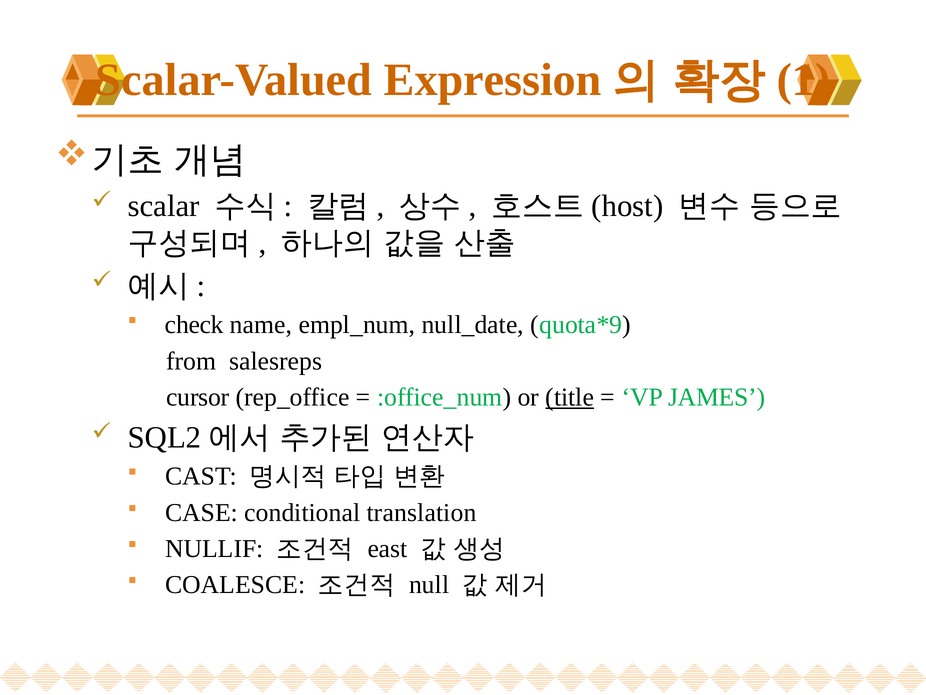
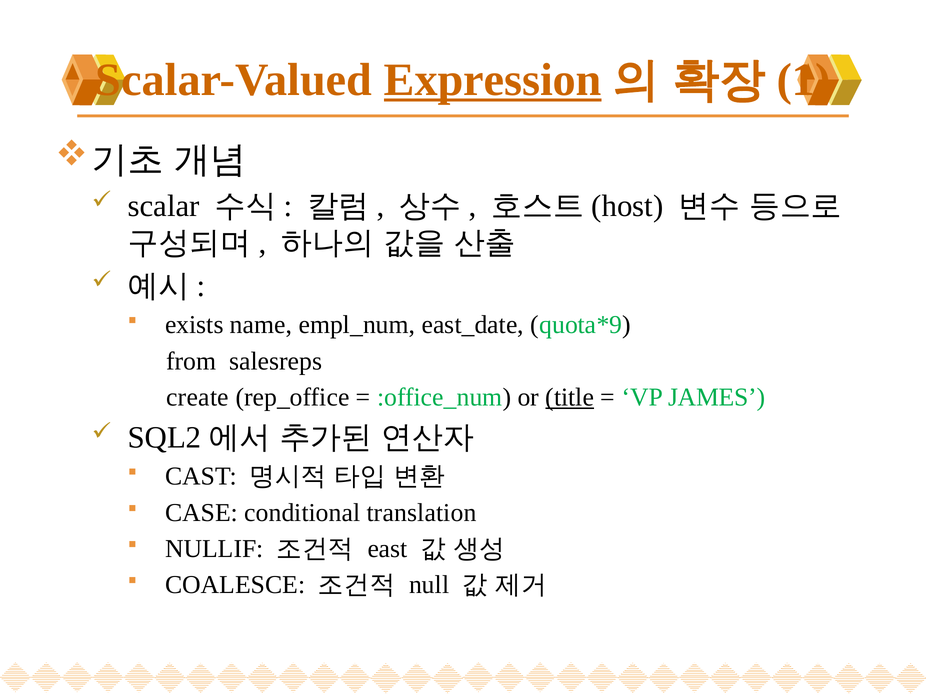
Expression underline: none -> present
check: check -> exists
null_date: null_date -> east_date
cursor: cursor -> create
